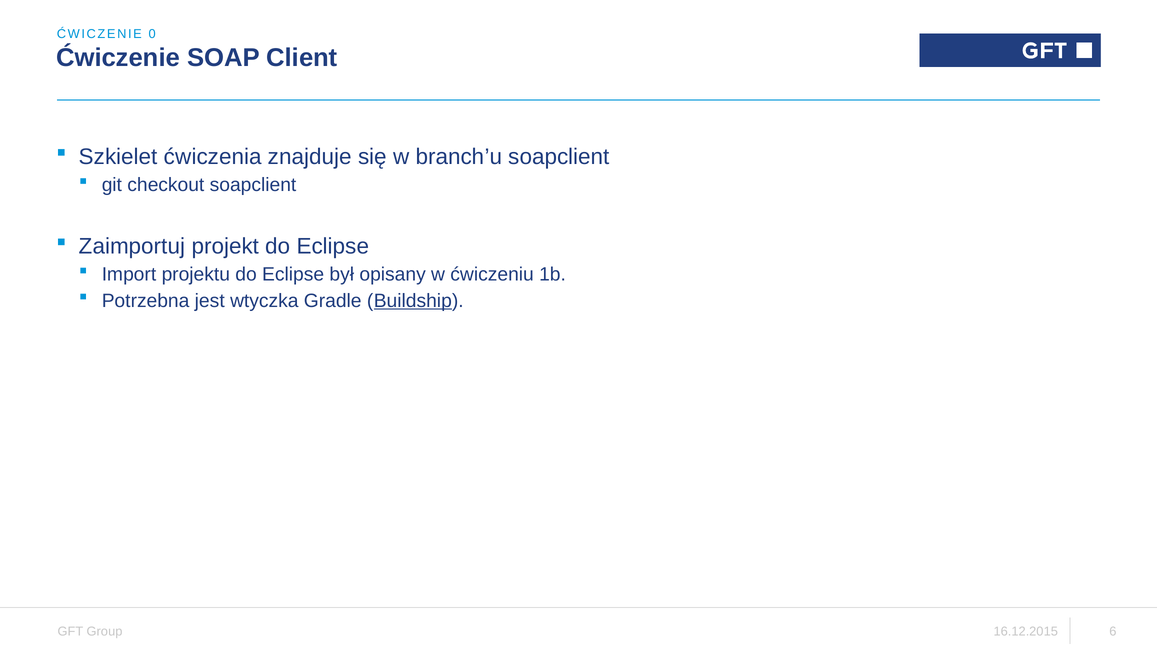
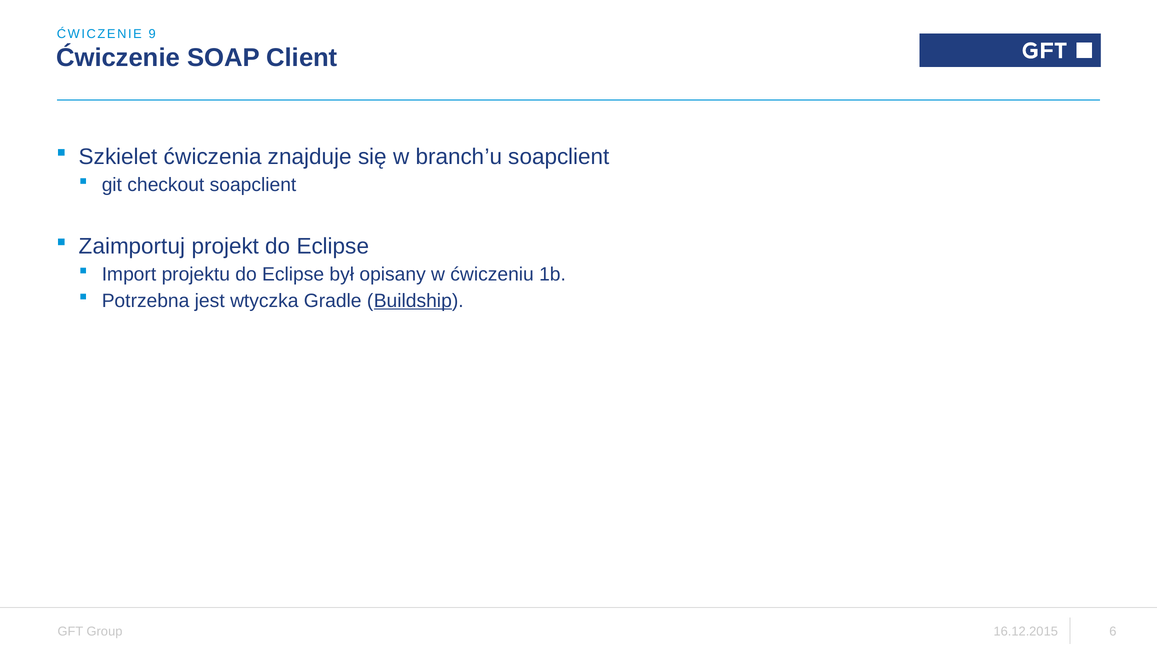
0: 0 -> 9
